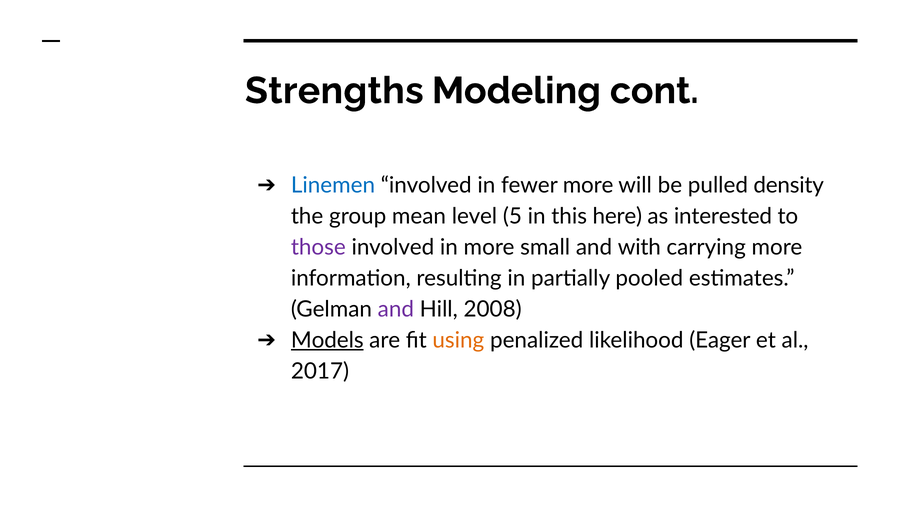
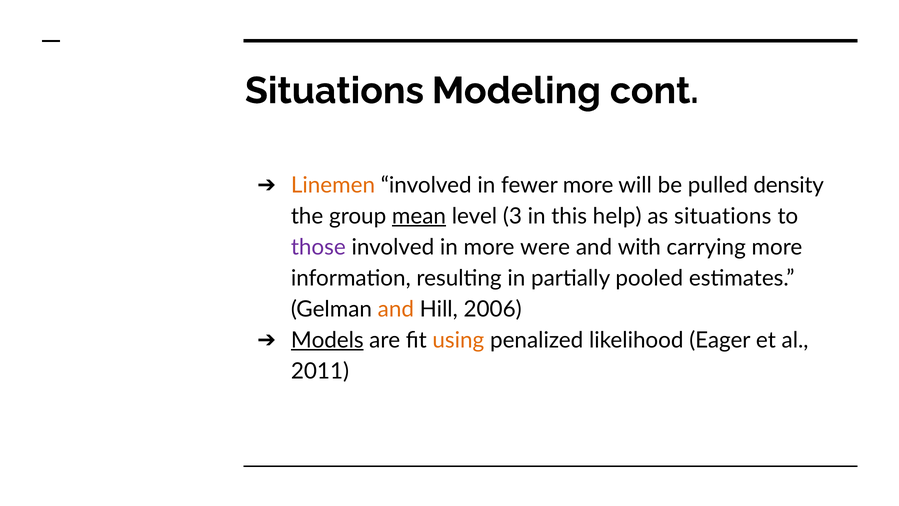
Strengths at (334, 91): Strengths -> Situations
Linemen colour: blue -> orange
mean underline: none -> present
5: 5 -> 3
here: here -> help
as interested: interested -> situations
small: small -> were
and at (396, 309) colour: purple -> orange
2008: 2008 -> 2006
2017: 2017 -> 2011
